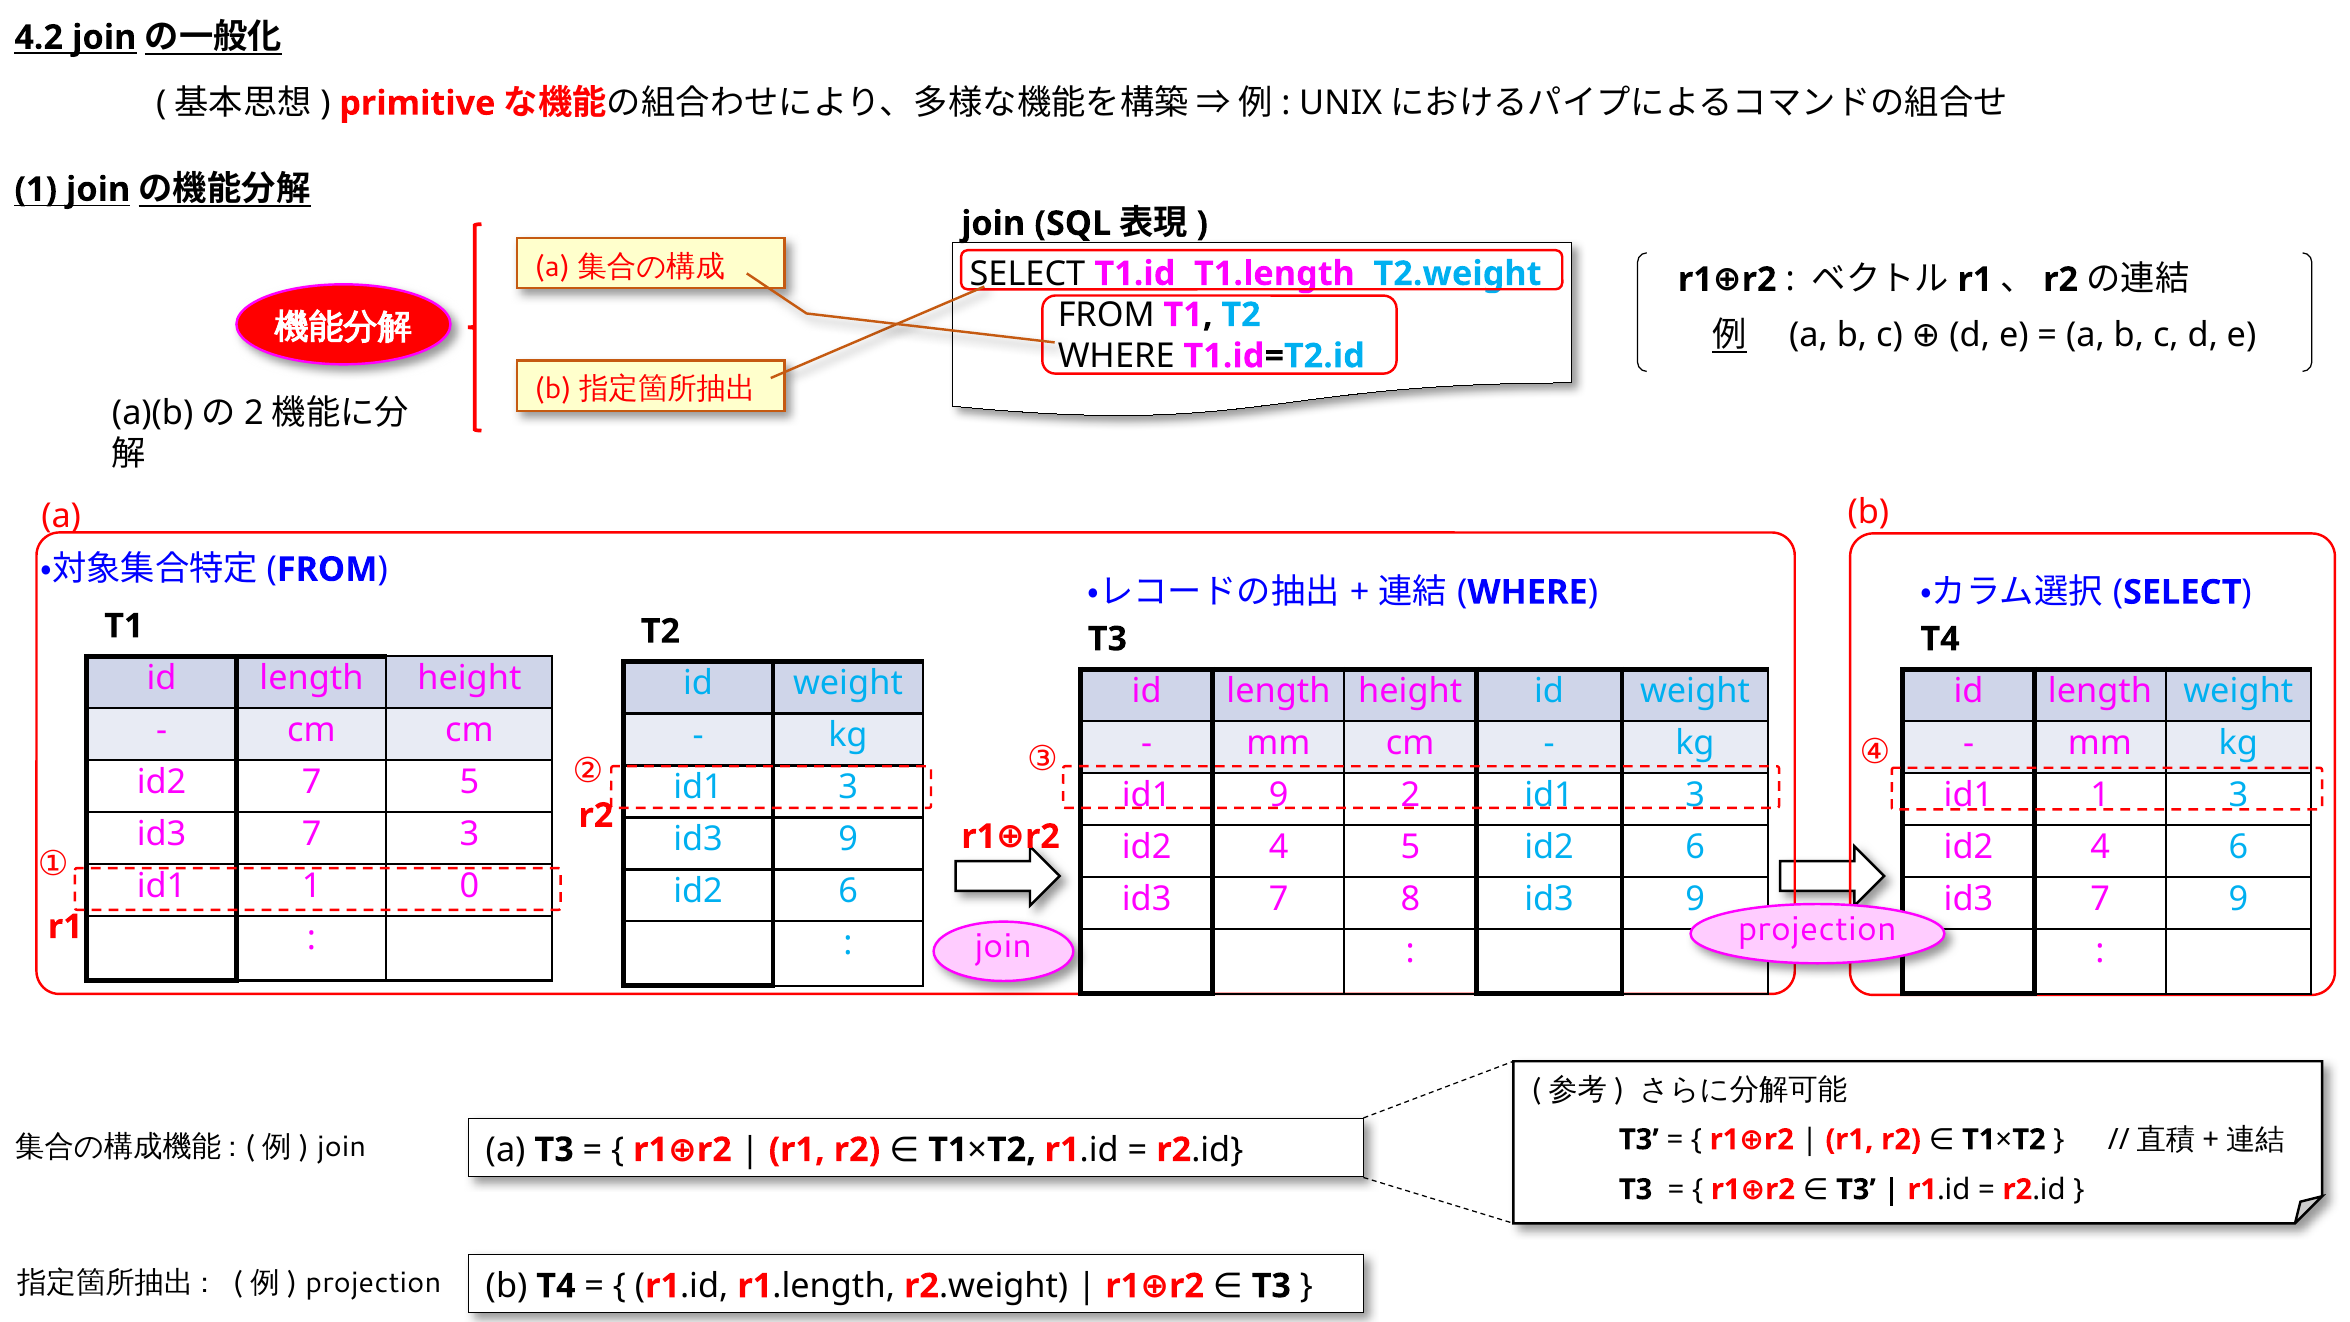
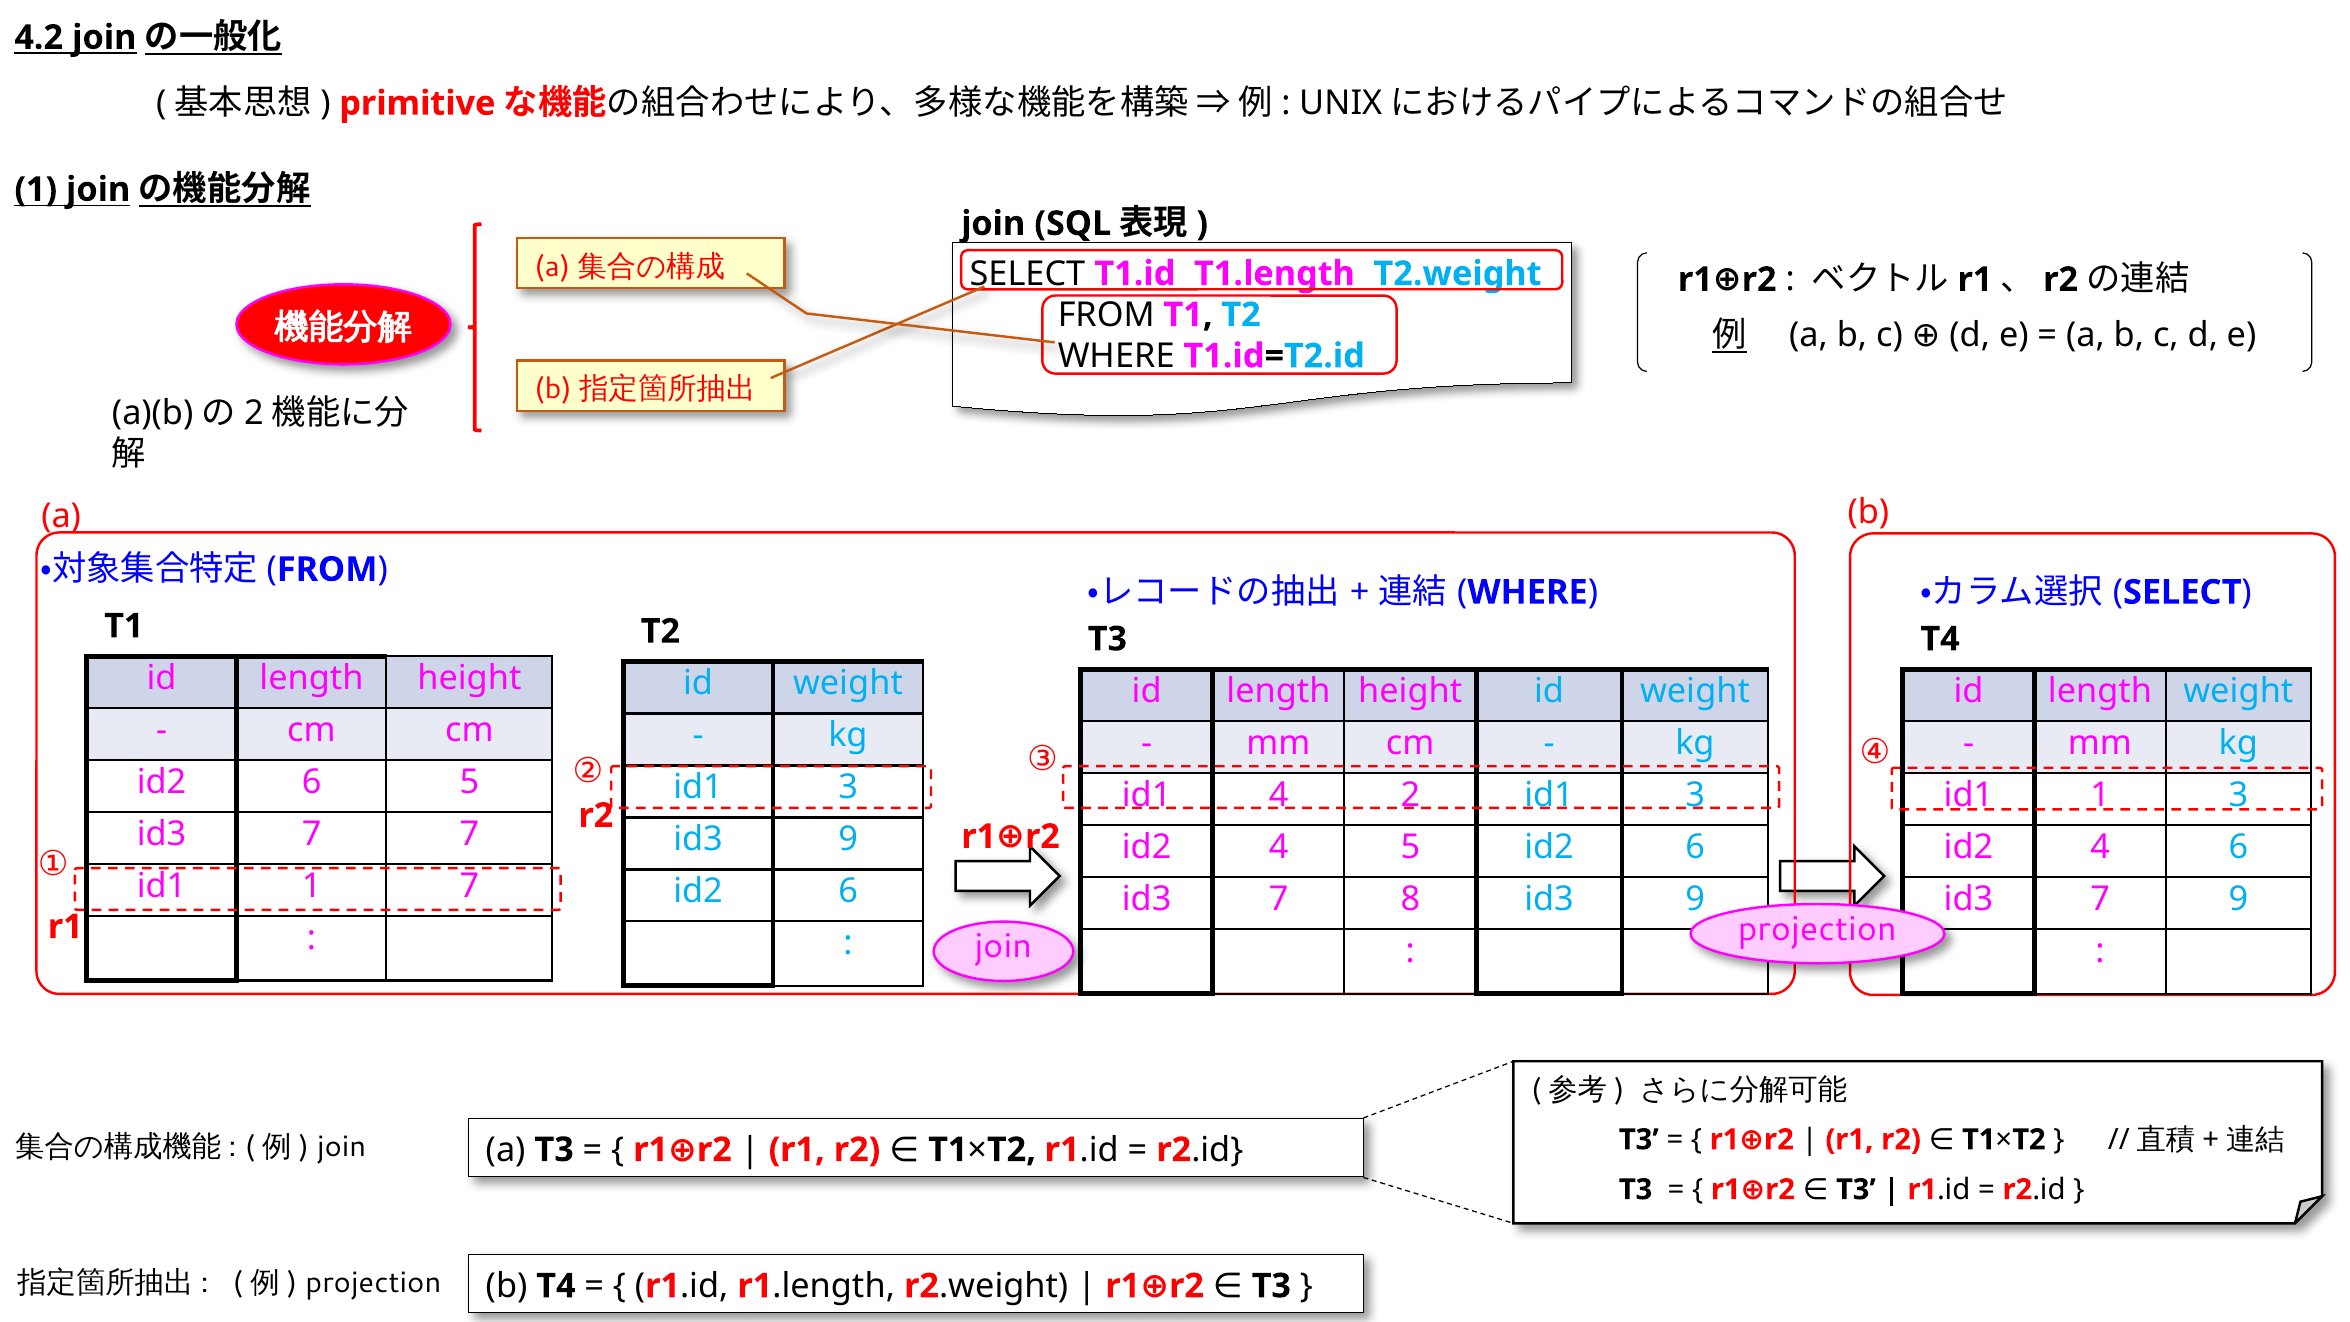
7 at (312, 782): 7 -> 6
id1 9: 9 -> 4
7 3: 3 -> 7
1 0: 0 -> 7
